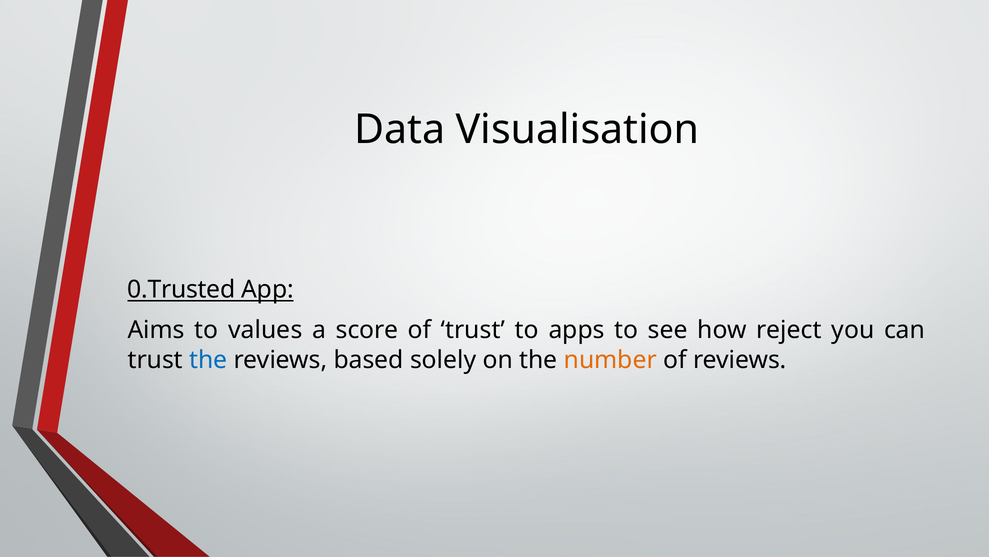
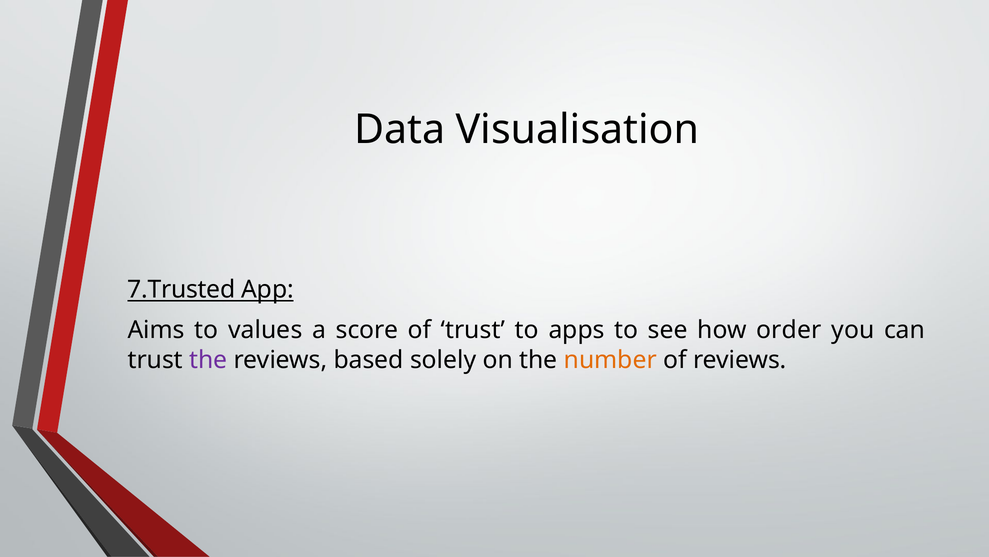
0.Trusted: 0.Trusted -> 7.Trusted
reject: reject -> order
the at (208, 360) colour: blue -> purple
